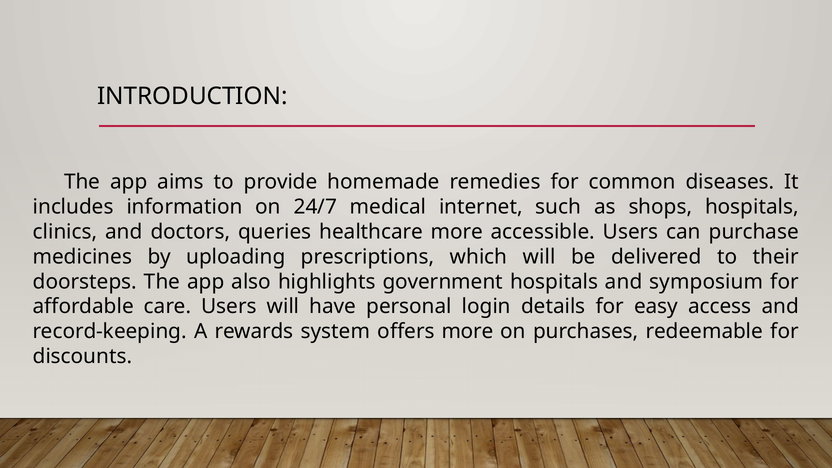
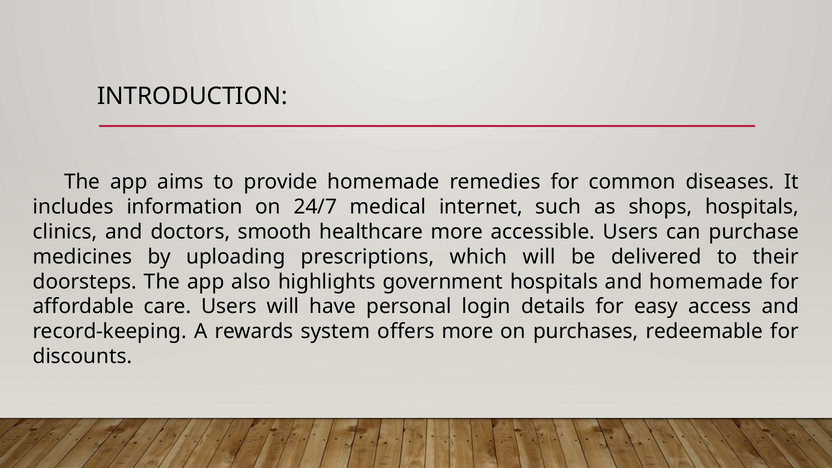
queries: queries -> smooth
and symposium: symposium -> homemade
